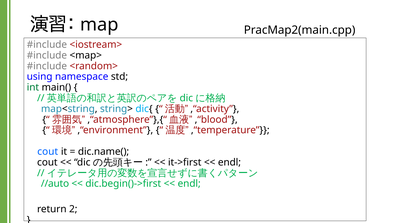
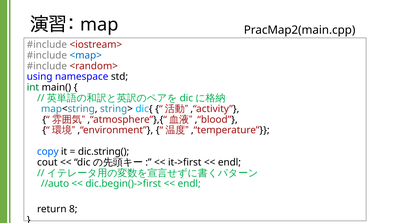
<map> colour: black -> blue
cout at (48, 152): cout -> copy
dic.name(: dic.name( -> dic.string(
2: 2 -> 8
